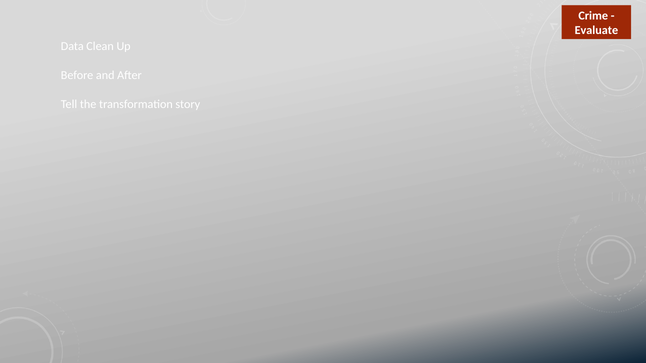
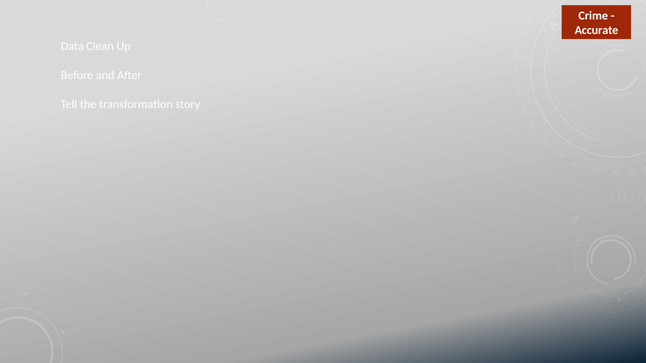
Evaluate: Evaluate -> Accurate
